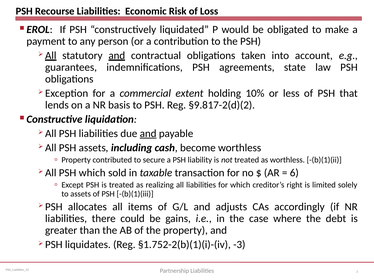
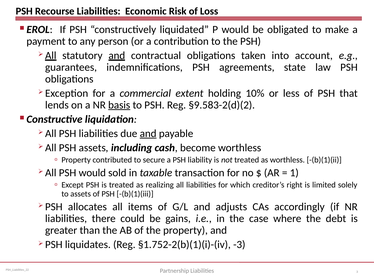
basis underline: none -> present
§9.817-2(d)(2: §9.817-2(d)(2 -> §9.583-2(d)(2
PSH which: which -> would
6: 6 -> 1
